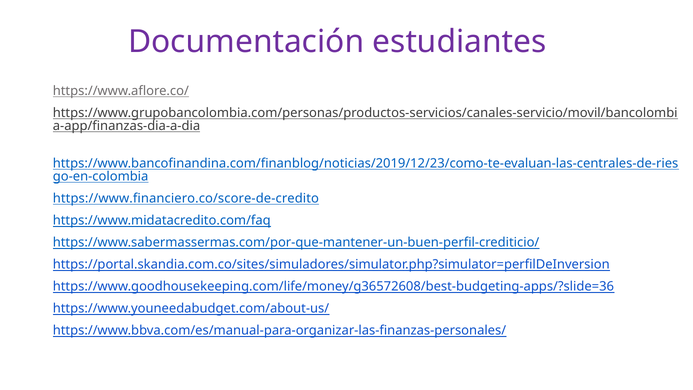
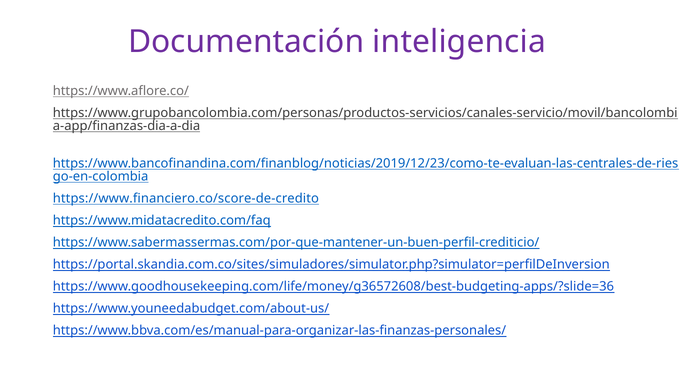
estudiantes: estudiantes -> inteligencia
